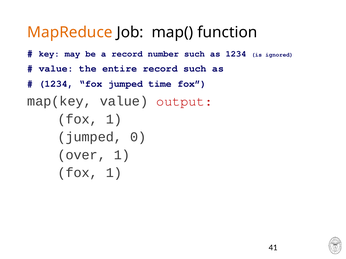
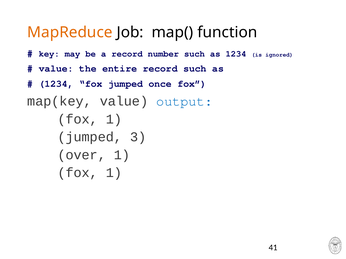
time: time -> once
output colour: red -> blue
0: 0 -> 3
